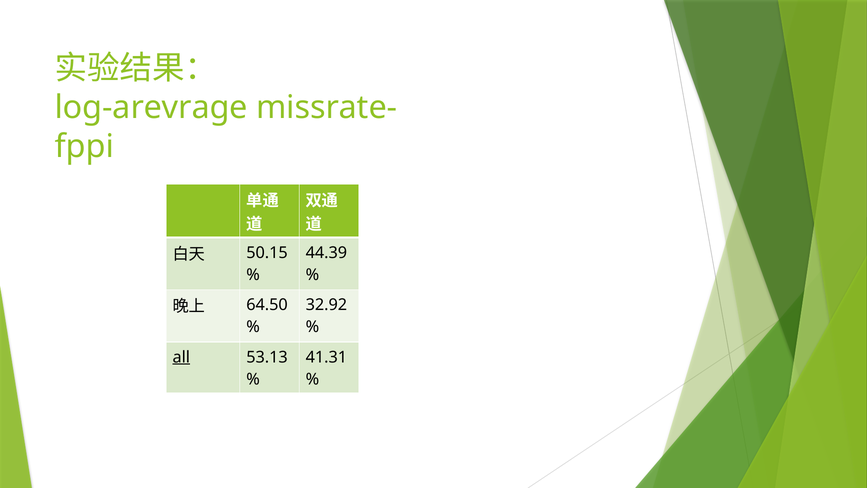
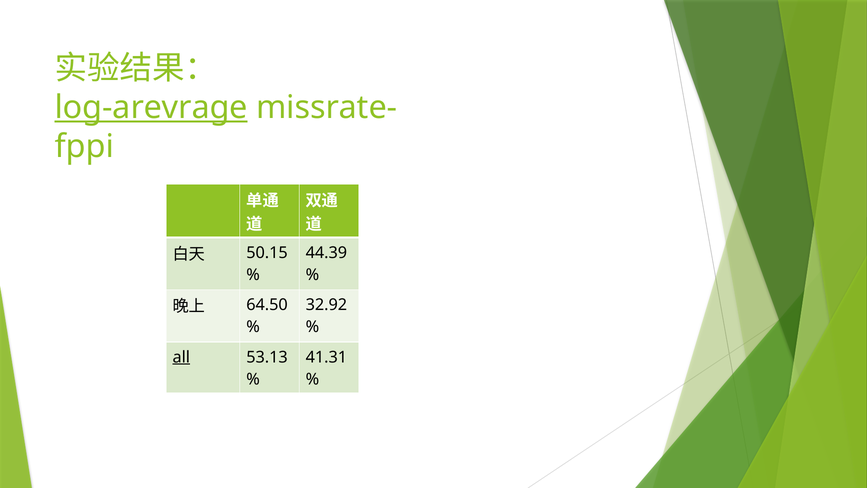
log-arevrage underline: none -> present
